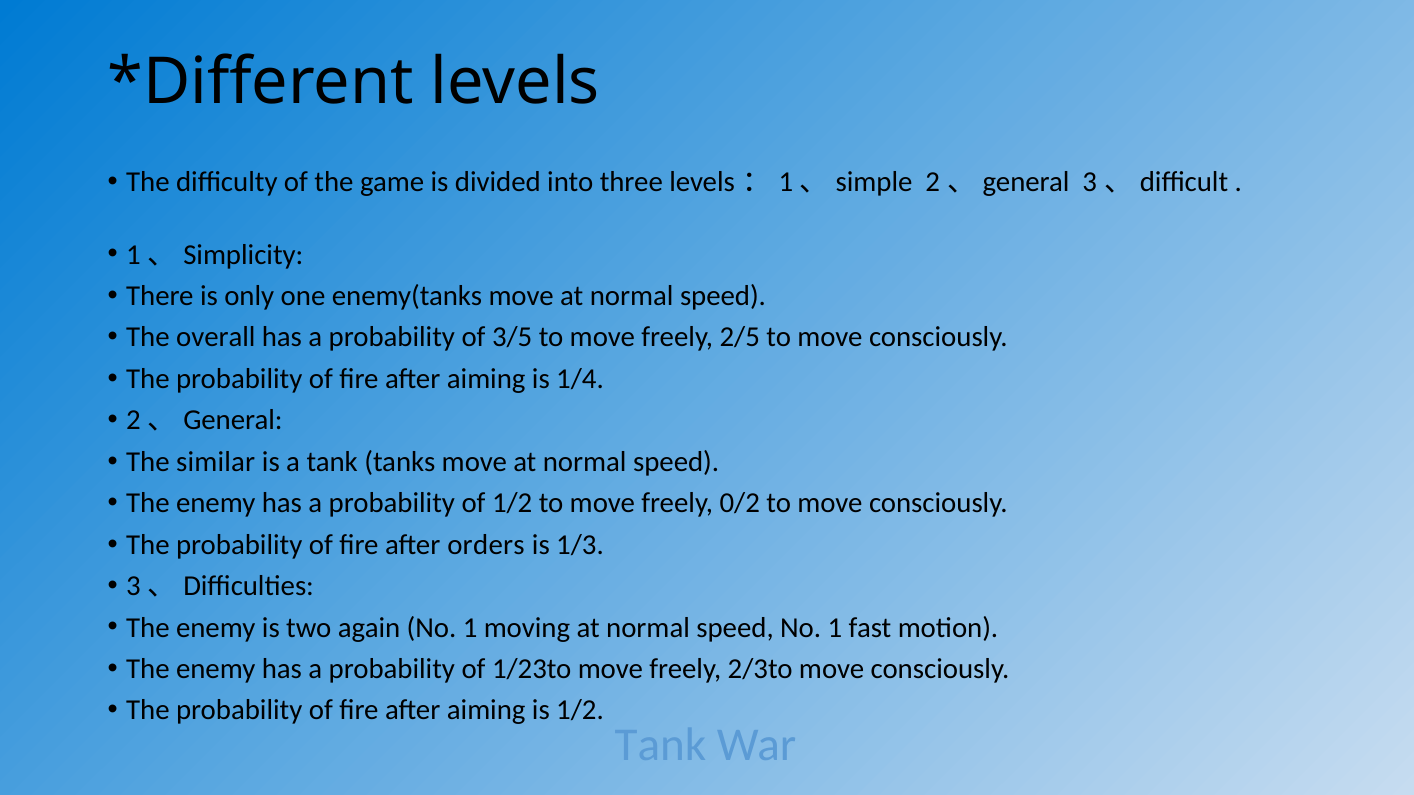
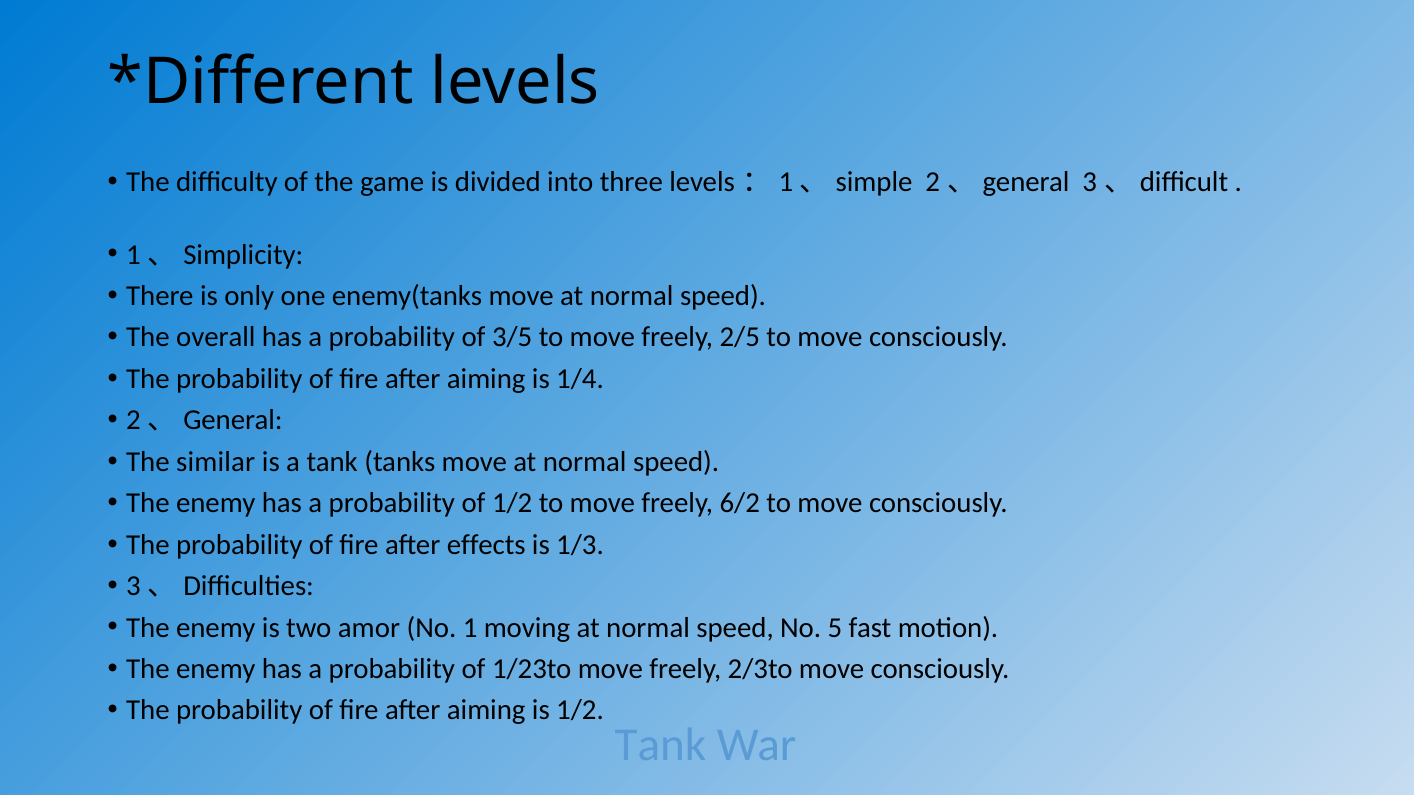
0/2: 0/2 -> 6/2
orders: orders -> effects
again: again -> amor
speed No 1: 1 -> 5
